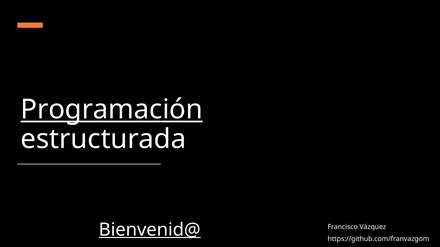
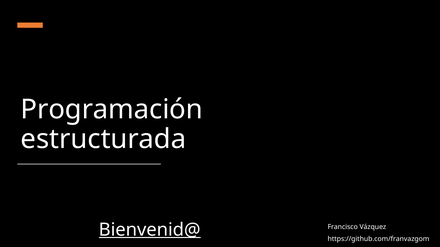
Programación underline: present -> none
